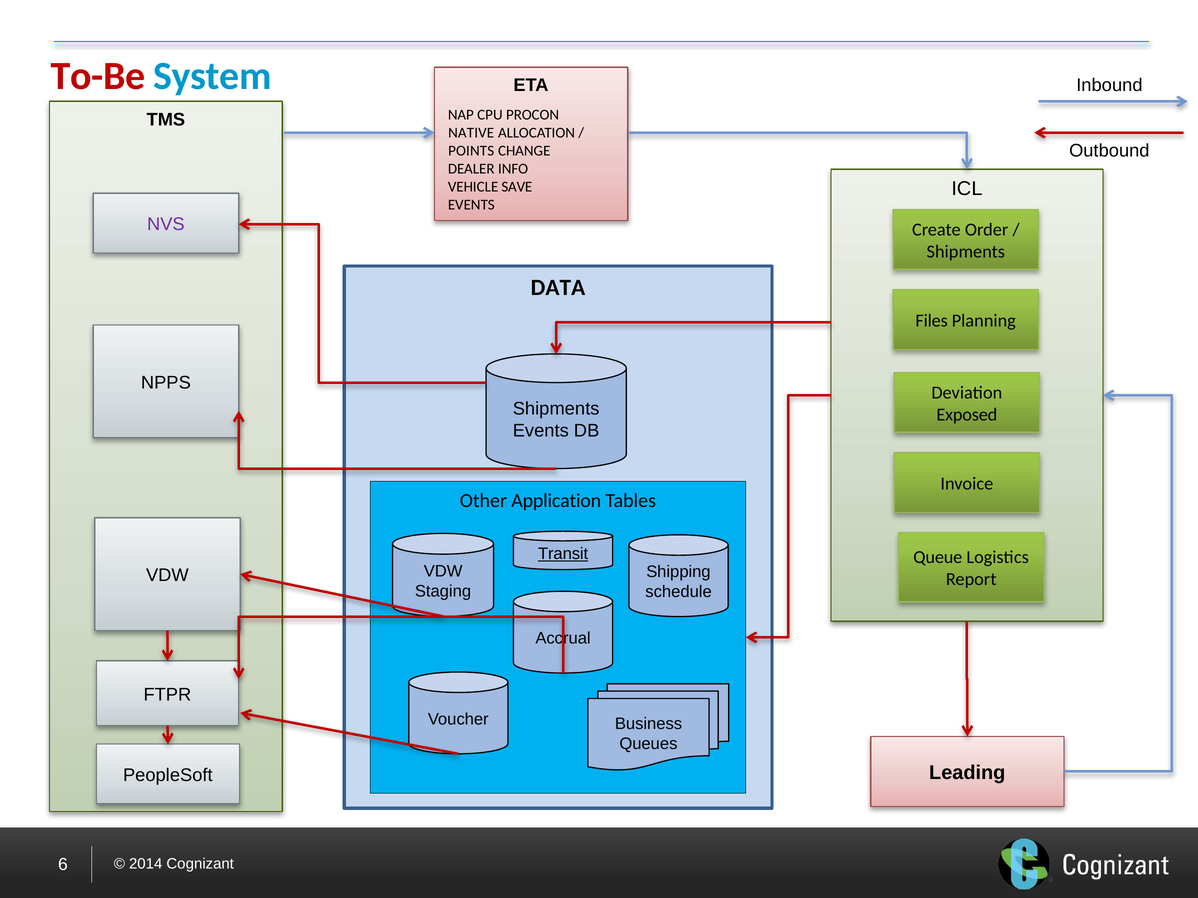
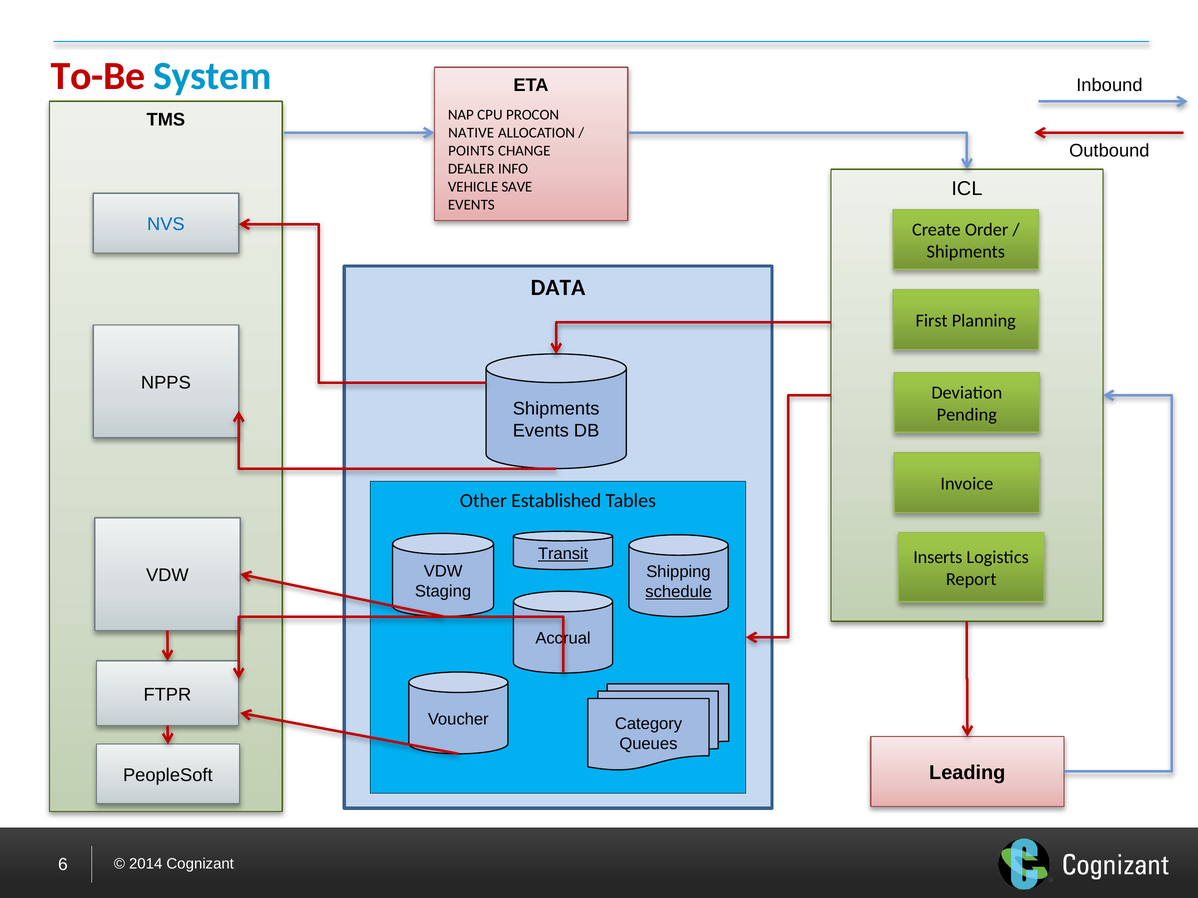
NVS colour: purple -> blue
Files: Files -> First
Exposed: Exposed -> Pending
Application: Application -> Established
Queue: Queue -> Inserts
schedule underline: none -> present
Business: Business -> Category
